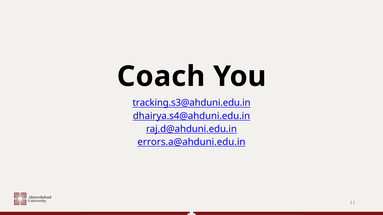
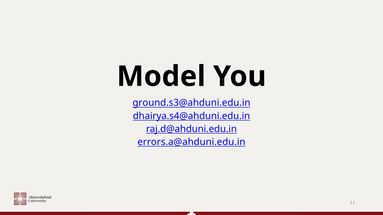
Coach: Coach -> Model
tracking.s3@ahduni.edu.in: tracking.s3@ahduni.edu.in -> ground.s3@ahduni.edu.in
